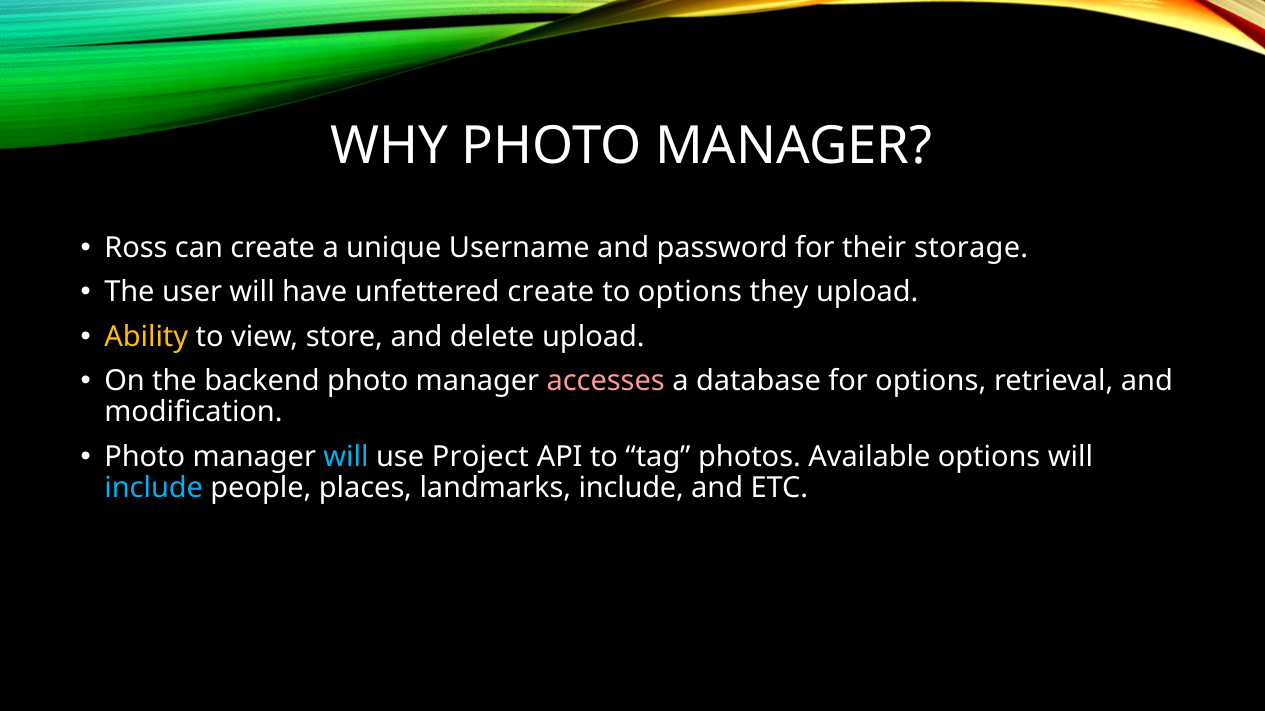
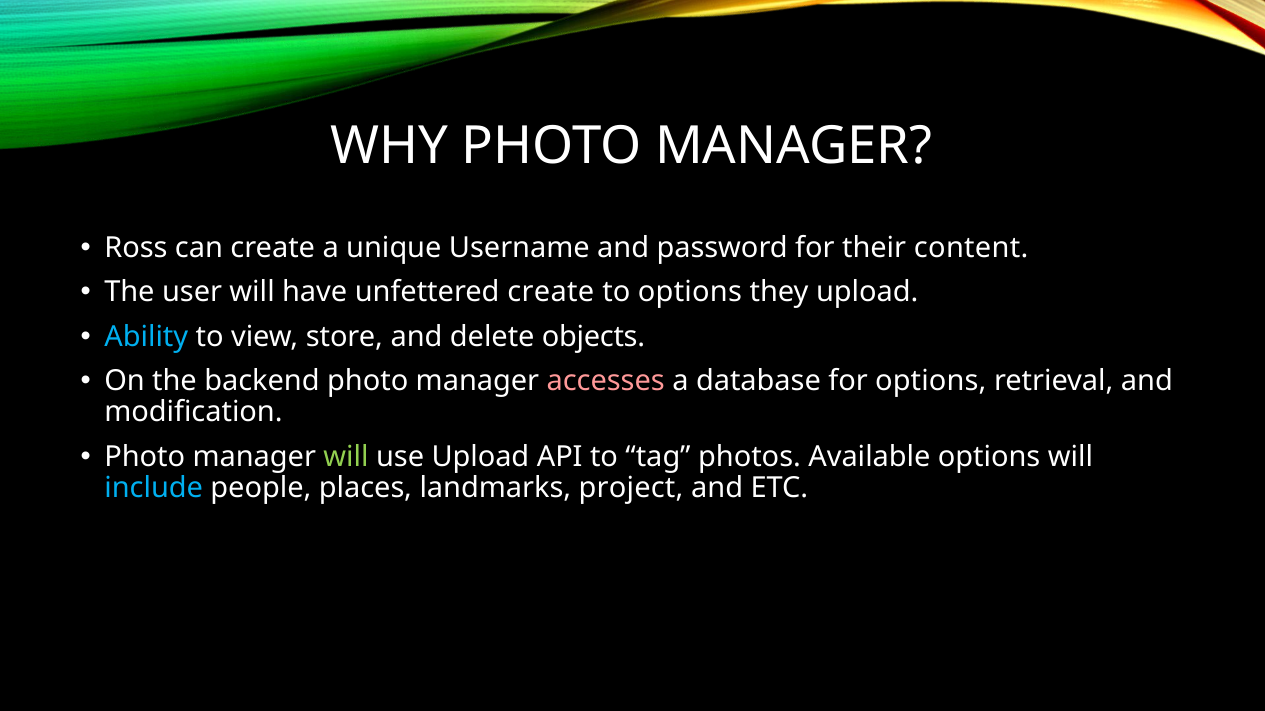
storage: storage -> content
Ability colour: yellow -> light blue
delete upload: upload -> objects
will at (346, 457) colour: light blue -> light green
use Project: Project -> Upload
landmarks include: include -> project
